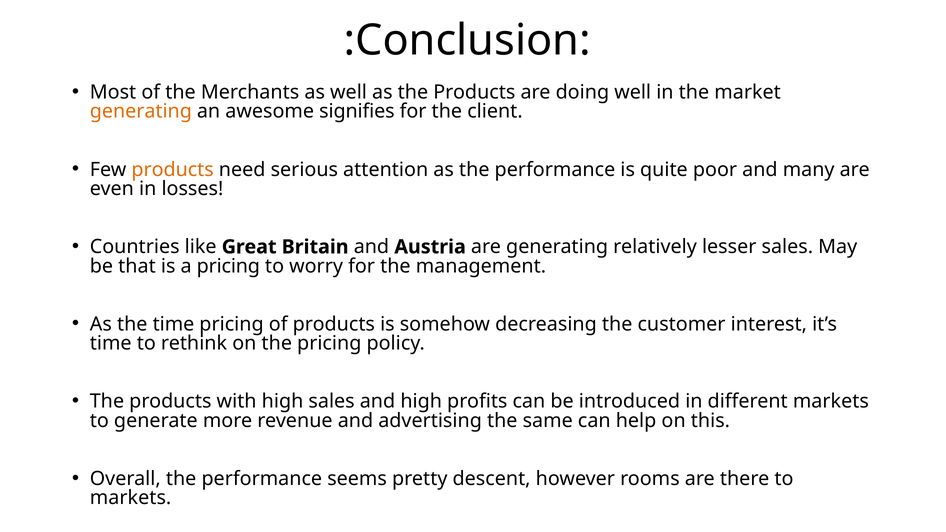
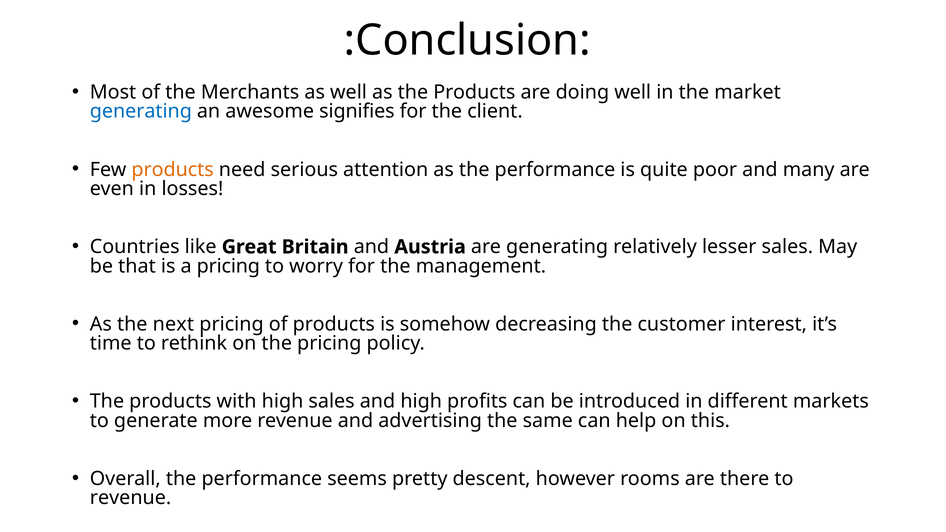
generating at (141, 111) colour: orange -> blue
the time: time -> next
markets at (131, 498): markets -> revenue
